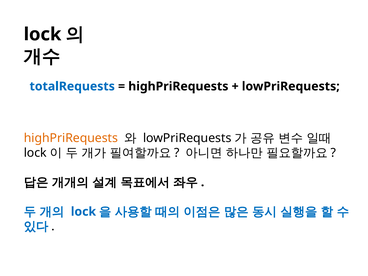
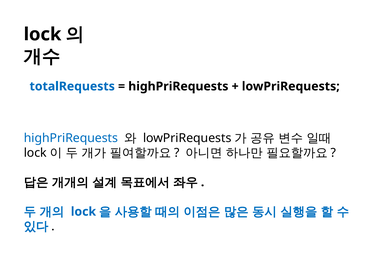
highPriRequests at (71, 138) colour: orange -> blue
